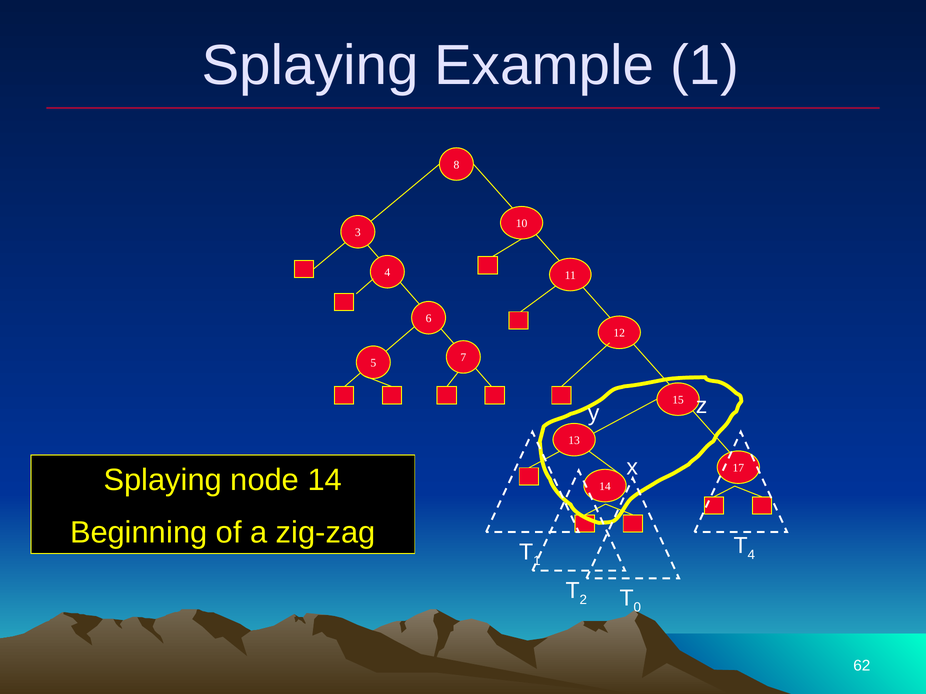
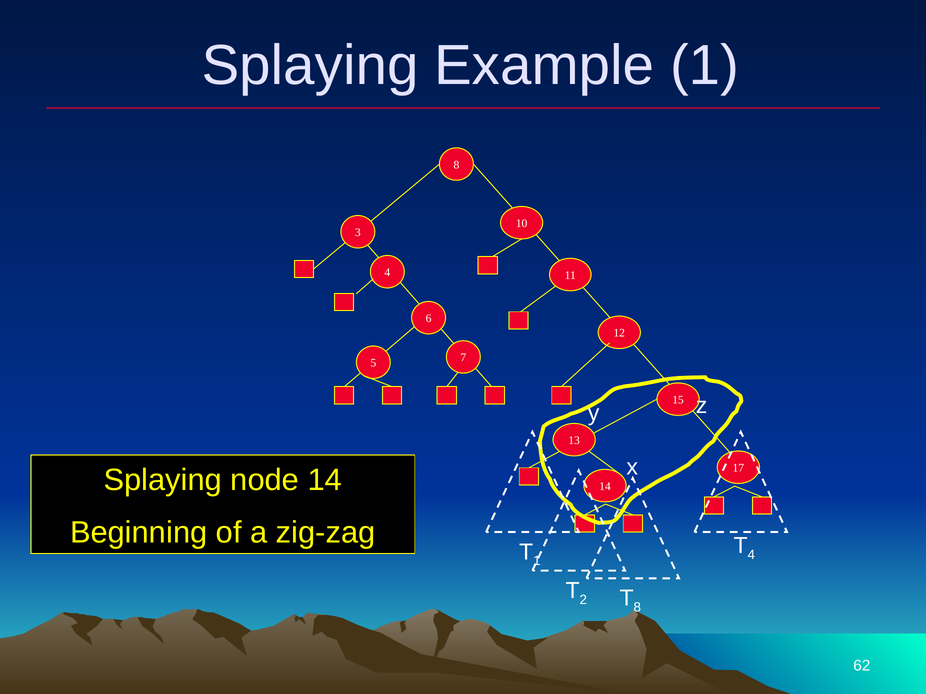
0 at (637, 608): 0 -> 8
